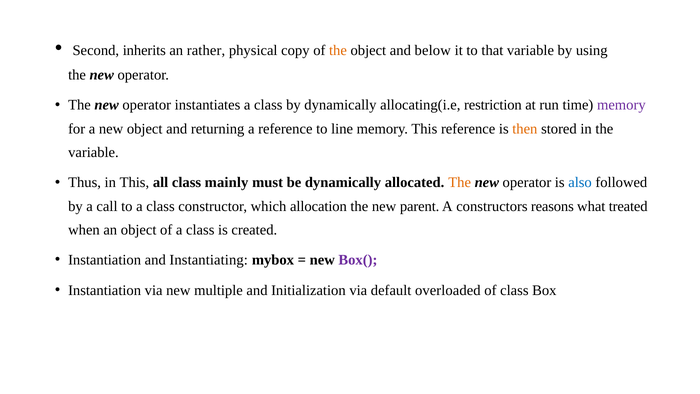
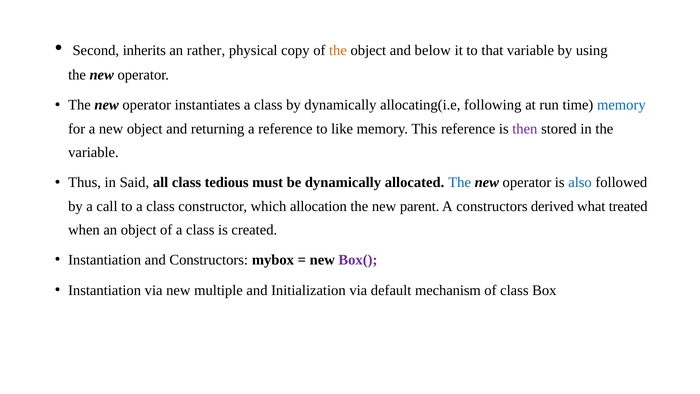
restriction: restriction -> following
memory at (621, 105) colour: purple -> blue
line: line -> like
then colour: orange -> purple
in This: This -> Said
mainly: mainly -> tedious
The at (460, 182) colour: orange -> blue
reasons: reasons -> derived
and Instantiating: Instantiating -> Constructors
overloaded: overloaded -> mechanism
